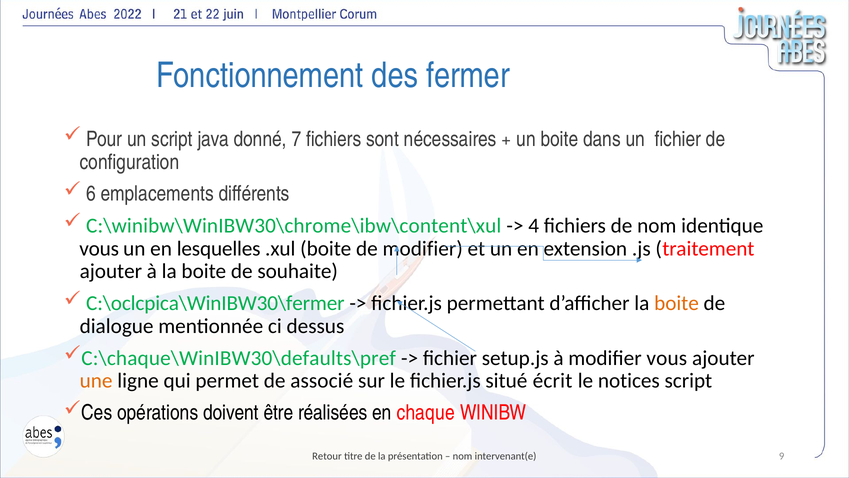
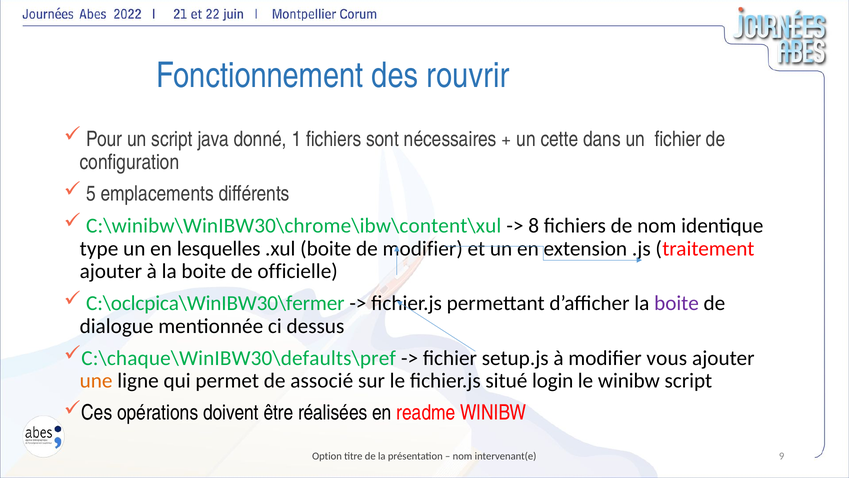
fermer: fermer -> rouvrir
7: 7 -> 1
un boite: boite -> cette
6: 6 -> 5
4: 4 -> 8
vous at (99, 248): vous -> type
souhaite: souhaite -> officielle
boite at (676, 303) colour: orange -> purple
écrit: écrit -> login
le notices: notices -> winibw
chaque: chaque -> readme
Retour: Retour -> Option
